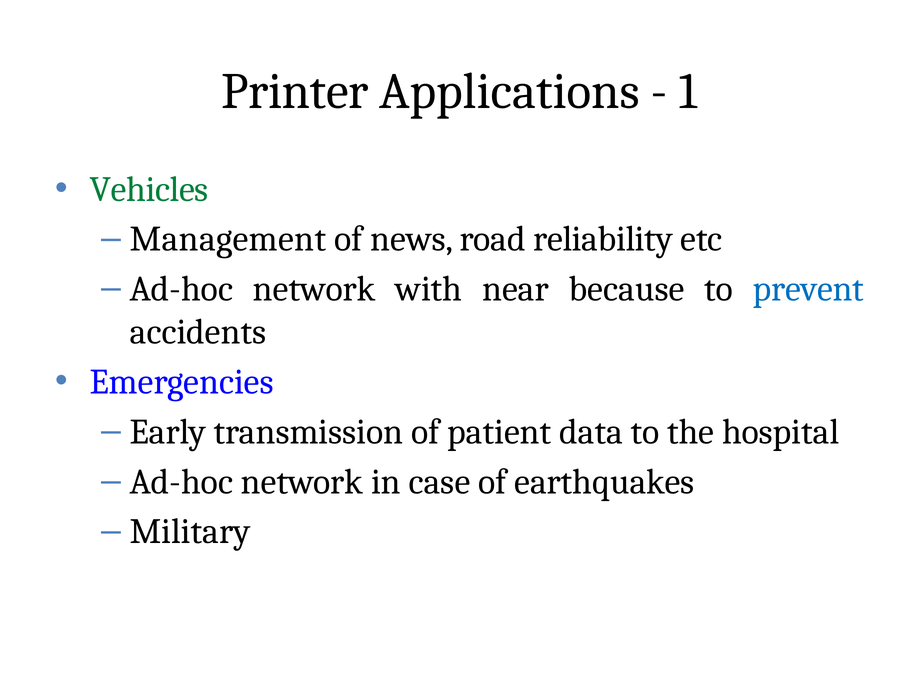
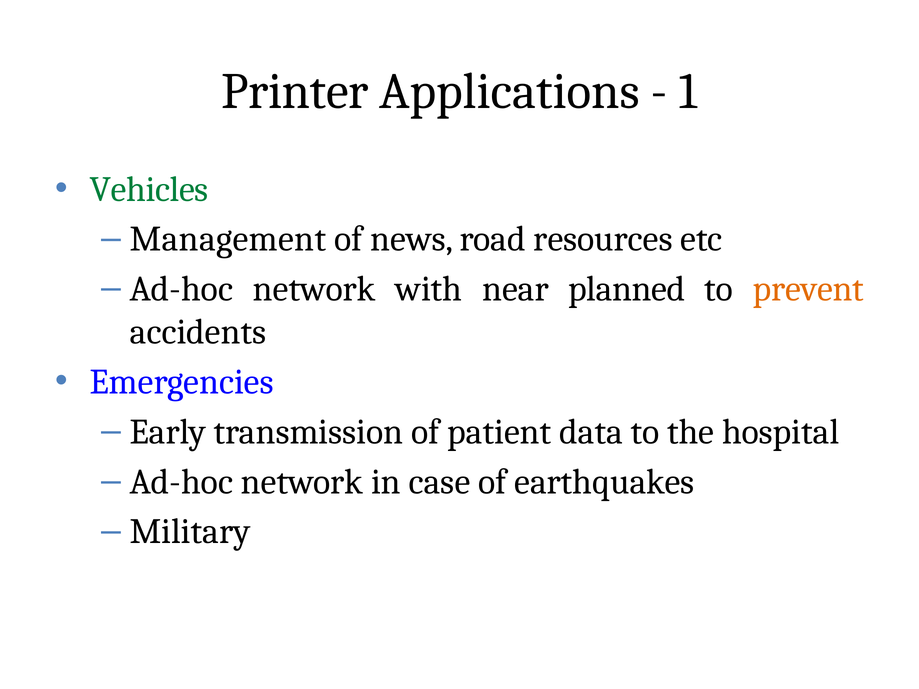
reliability: reliability -> resources
because: because -> planned
prevent colour: blue -> orange
